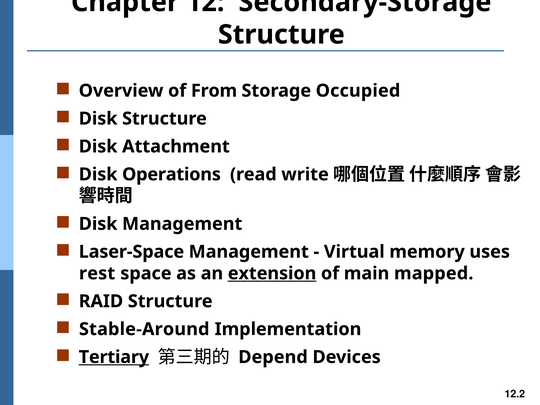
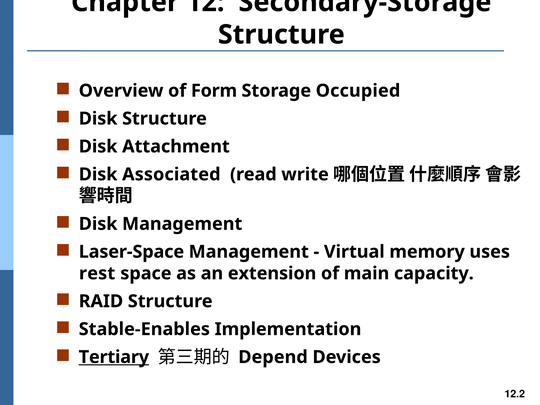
From: From -> Form
Operations: Operations -> Associated
extension underline: present -> none
mapped: mapped -> capacity
Stable-Around: Stable-Around -> Stable-Enables
